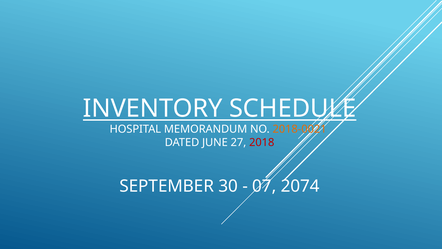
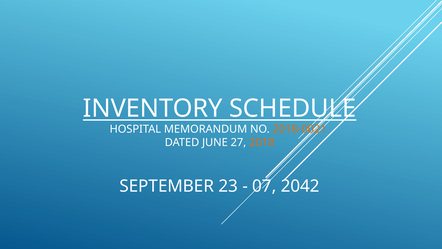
2018 colour: red -> orange
30: 30 -> 23
2074: 2074 -> 2042
